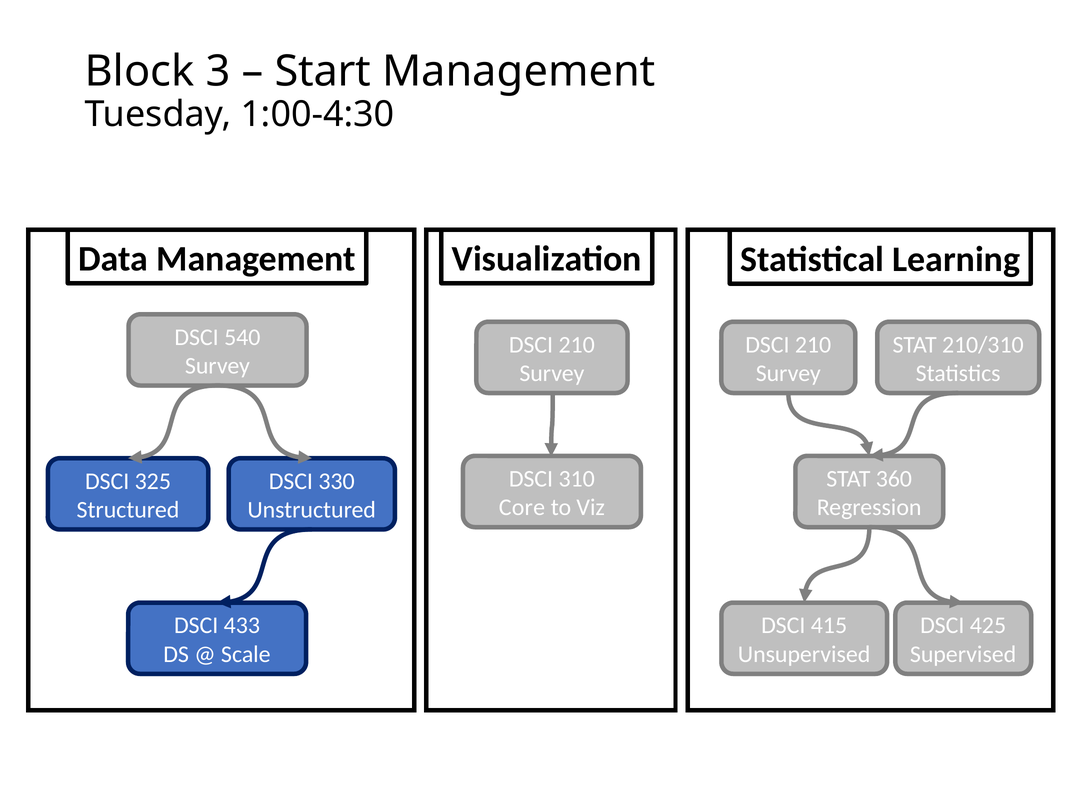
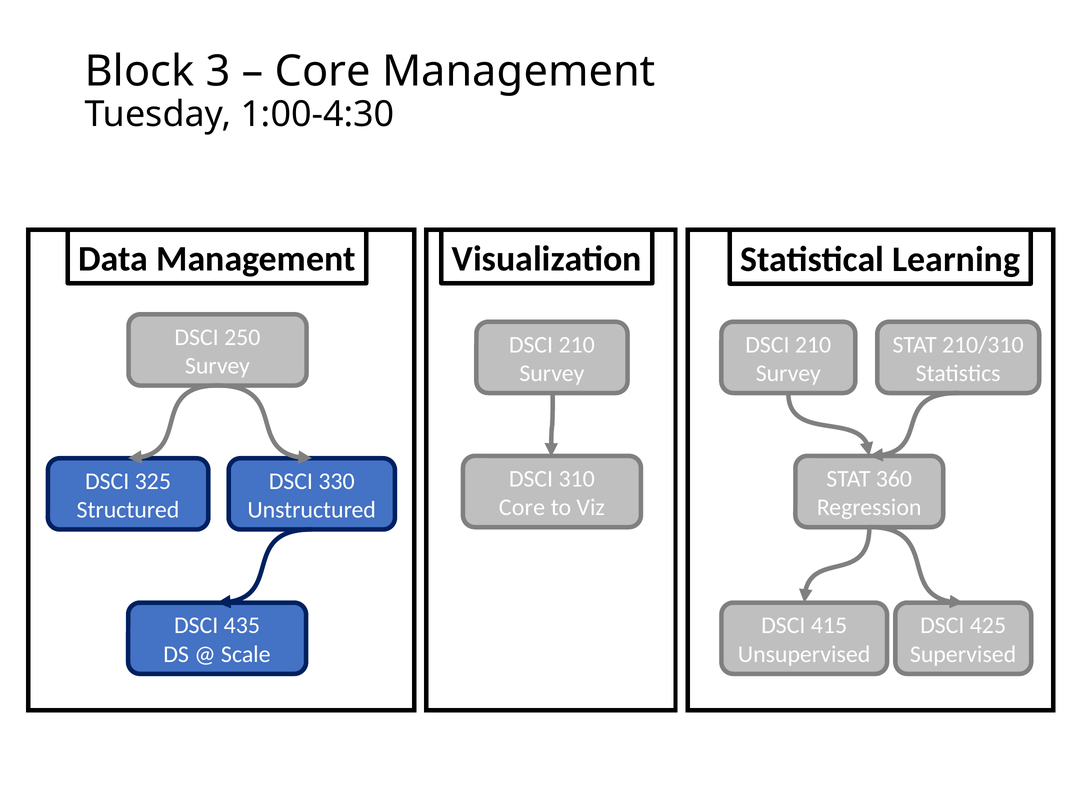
Start at (323, 72): Start -> Core
540: 540 -> 250
433: 433 -> 435
